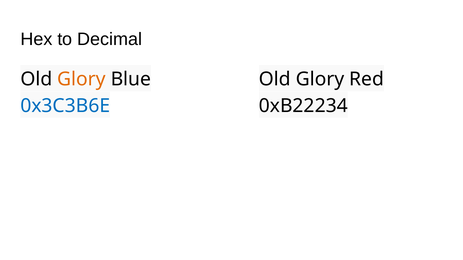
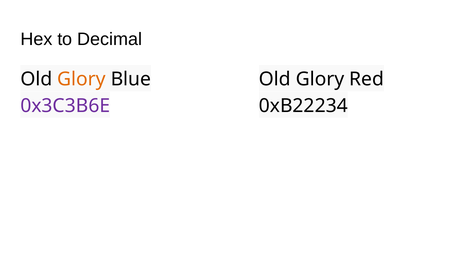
0x3C3B6E colour: blue -> purple
